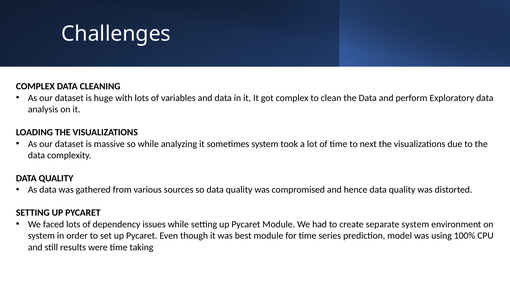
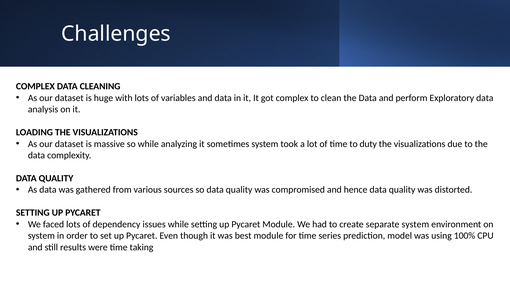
next: next -> duty
